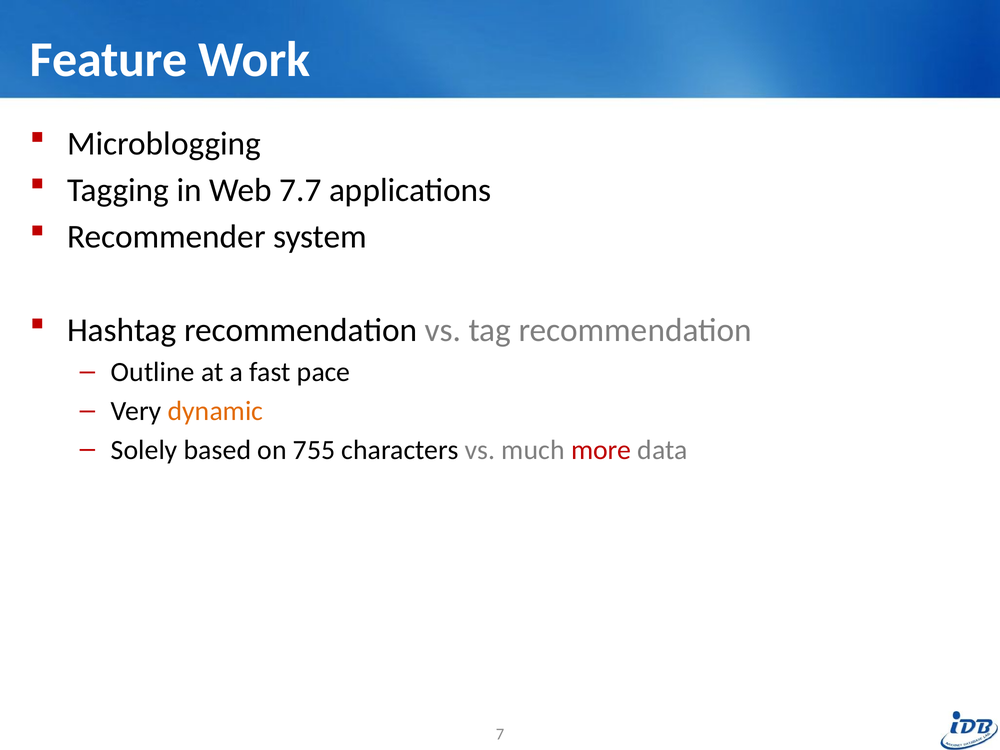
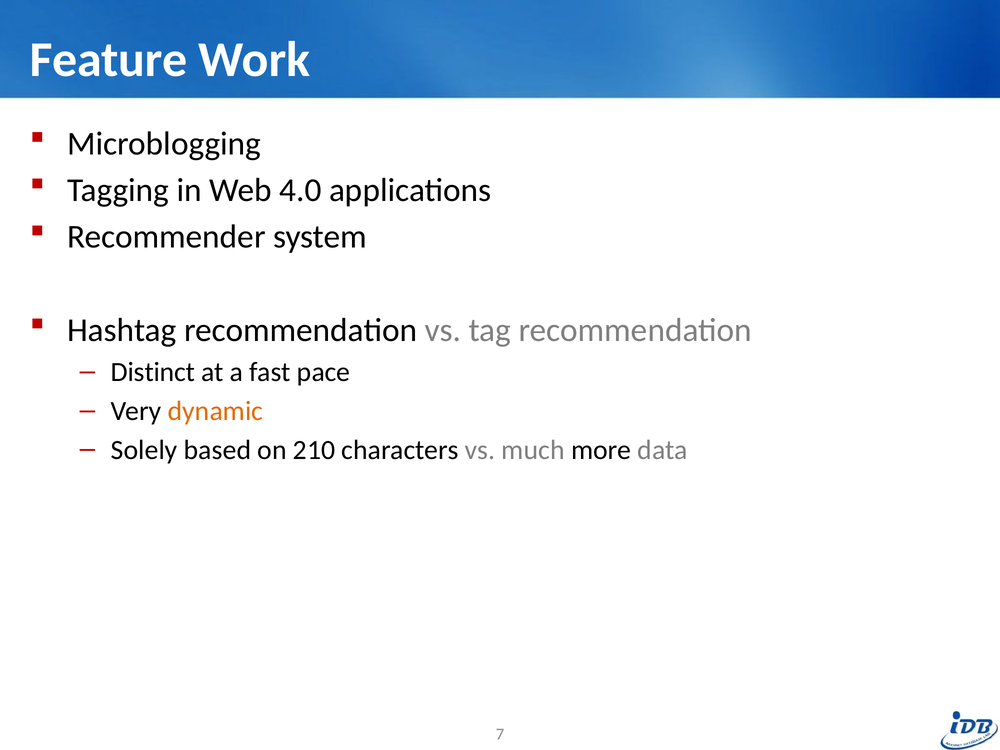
7.7: 7.7 -> 4.0
Outline: Outline -> Distinct
755: 755 -> 210
more colour: red -> black
